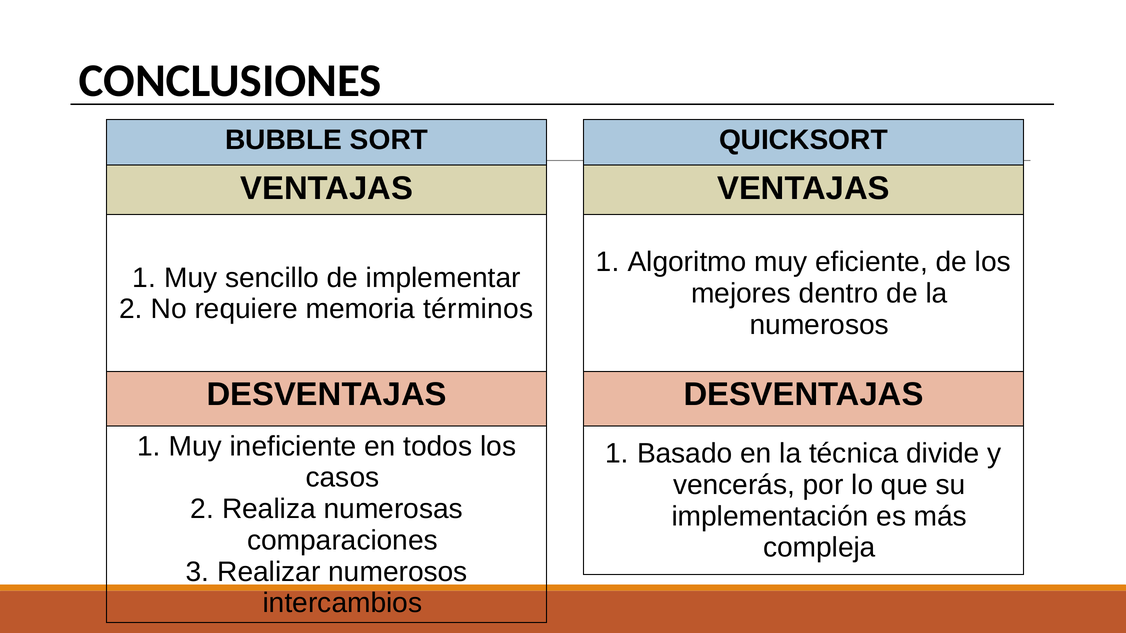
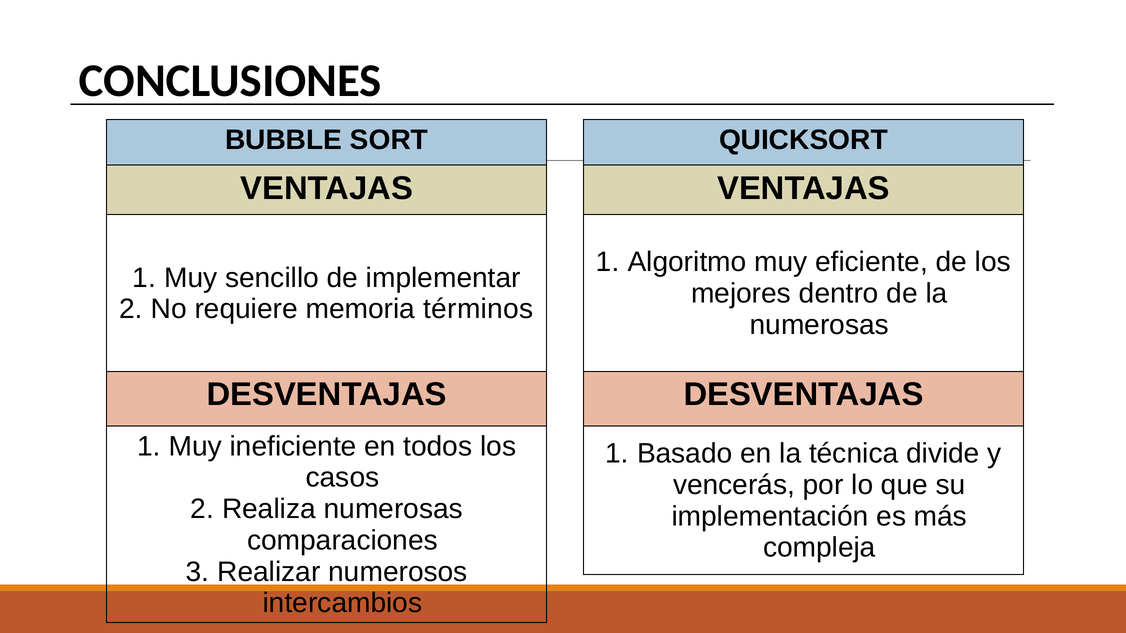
numerosos at (819, 325): numerosos -> numerosas
